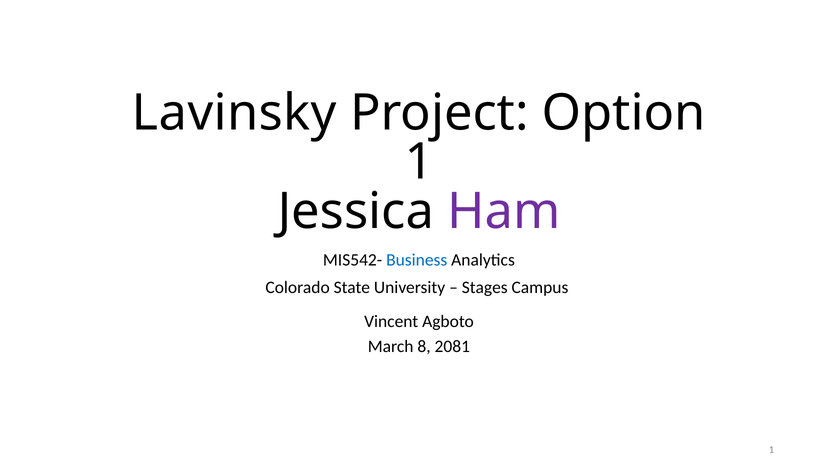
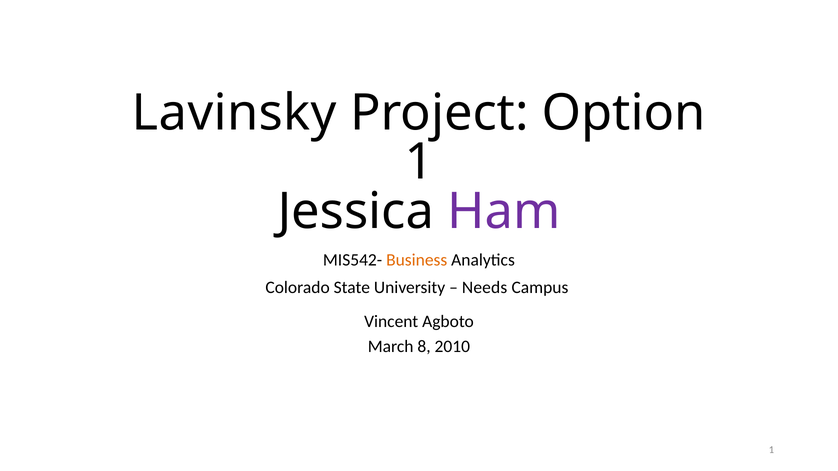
Business colour: blue -> orange
Stages: Stages -> Needs
2081: 2081 -> 2010
